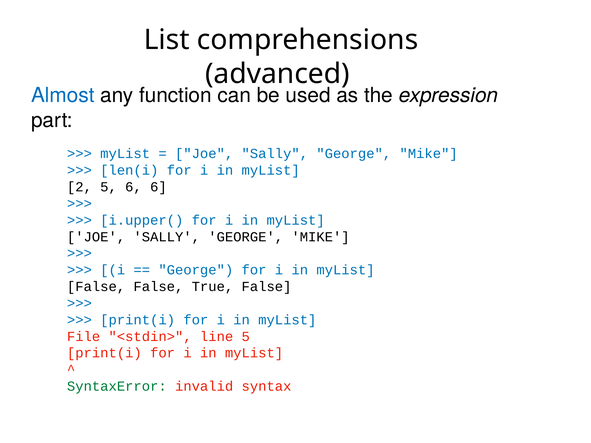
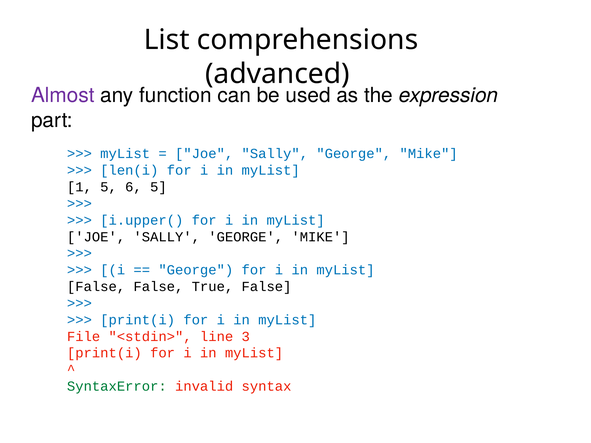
Almost colour: blue -> purple
2: 2 -> 1
6 6: 6 -> 5
line 5: 5 -> 3
